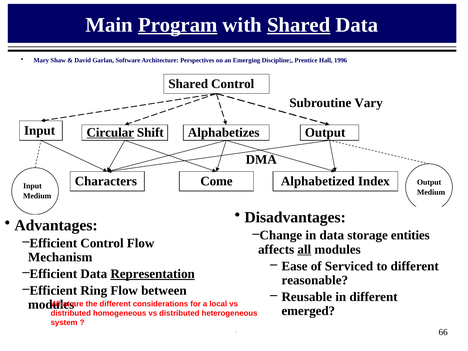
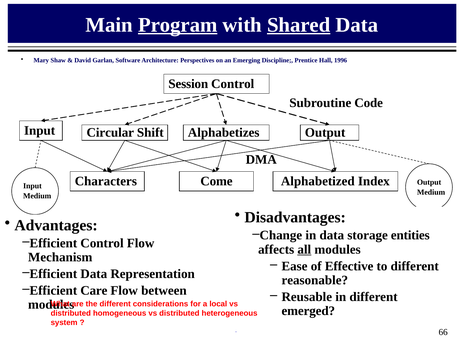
Shared at (188, 84): Shared -> Session
Vary: Vary -> Code
Circular underline: present -> none
Serviced: Serviced -> Effective
Representation underline: present -> none
Ring: Ring -> Care
